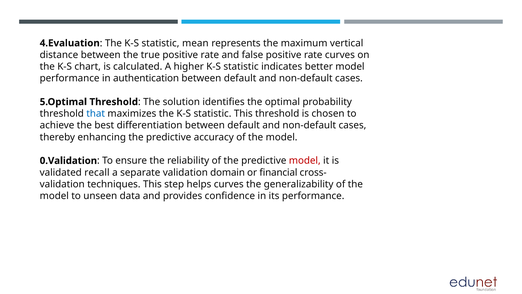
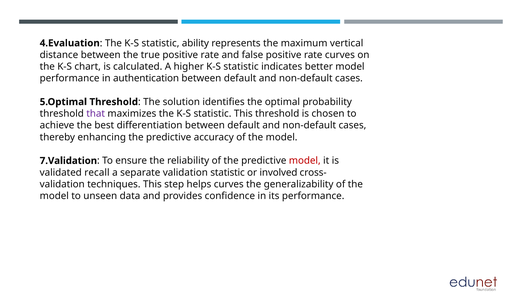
mean: mean -> ability
that colour: blue -> purple
0.Validation: 0.Validation -> 7.Validation
validation domain: domain -> statistic
financial: financial -> involved
